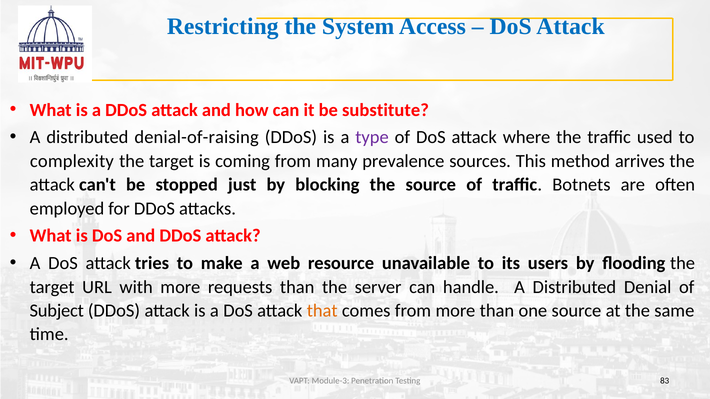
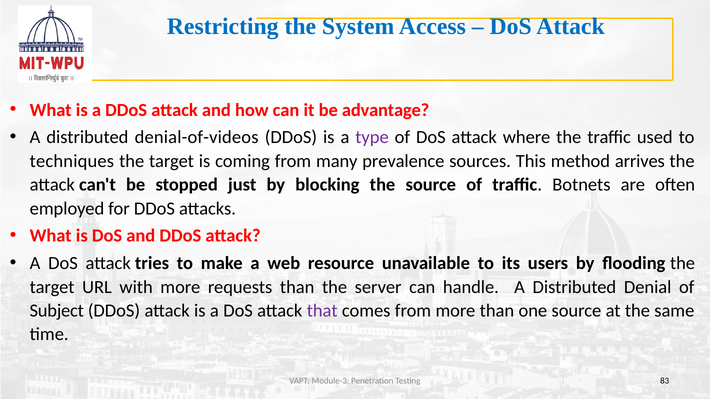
substitute: substitute -> advantage
denial-of-raising: denial-of-raising -> denial-of-videos
complexity: complexity -> techniques
that colour: orange -> purple
